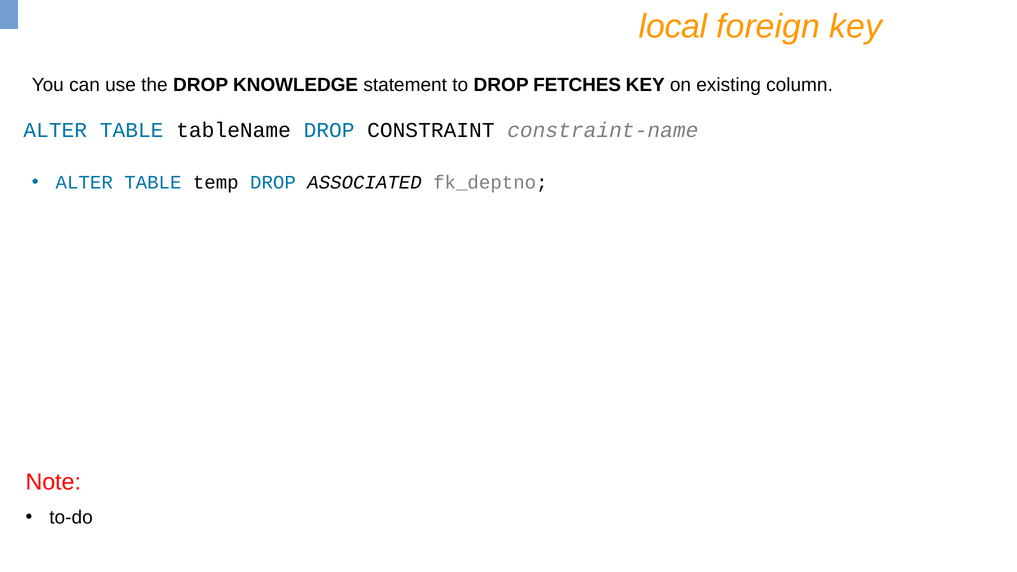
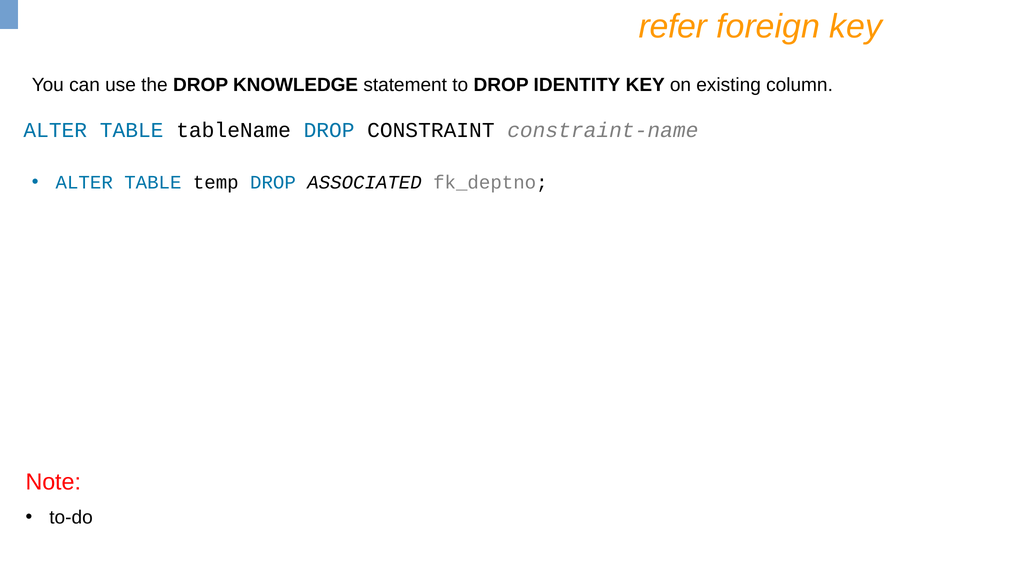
local: local -> refer
FETCHES: FETCHES -> IDENTITY
